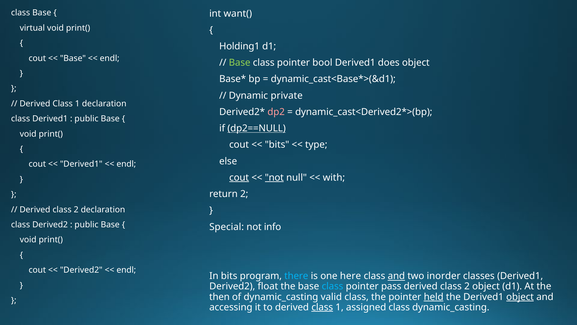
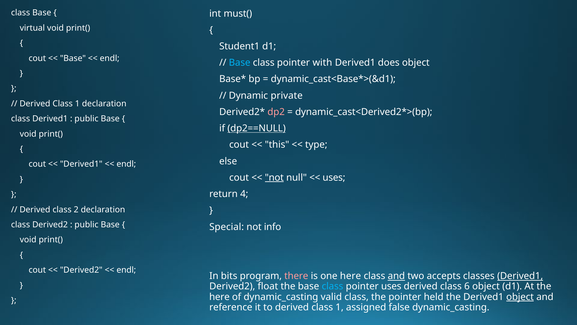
want(: want( -> must(
Holding1: Holding1 -> Student1
Base at (240, 63) colour: light green -> light blue
bool: bool -> with
bits at (277, 145): bits -> this
cout at (239, 177) underline: present -> none
with at (334, 177): with -> uses
return 2: 2 -> 4
there colour: light blue -> pink
inorder: inorder -> accepts
Derived1 at (520, 276) underline: none -> present
pointer pass: pass -> uses
2 at (467, 286): 2 -> 6
then at (219, 296): then -> here
held underline: present -> none
accessing: accessing -> reference
class at (322, 307) underline: present -> none
assigned class: class -> false
